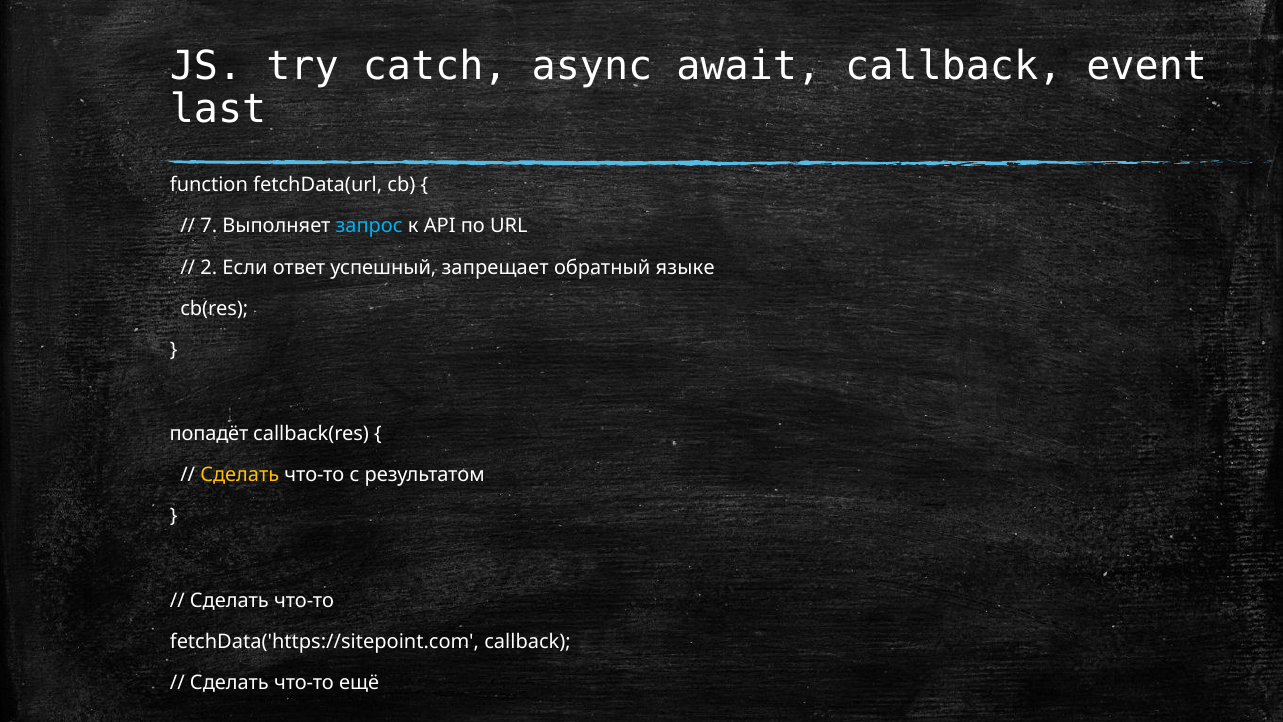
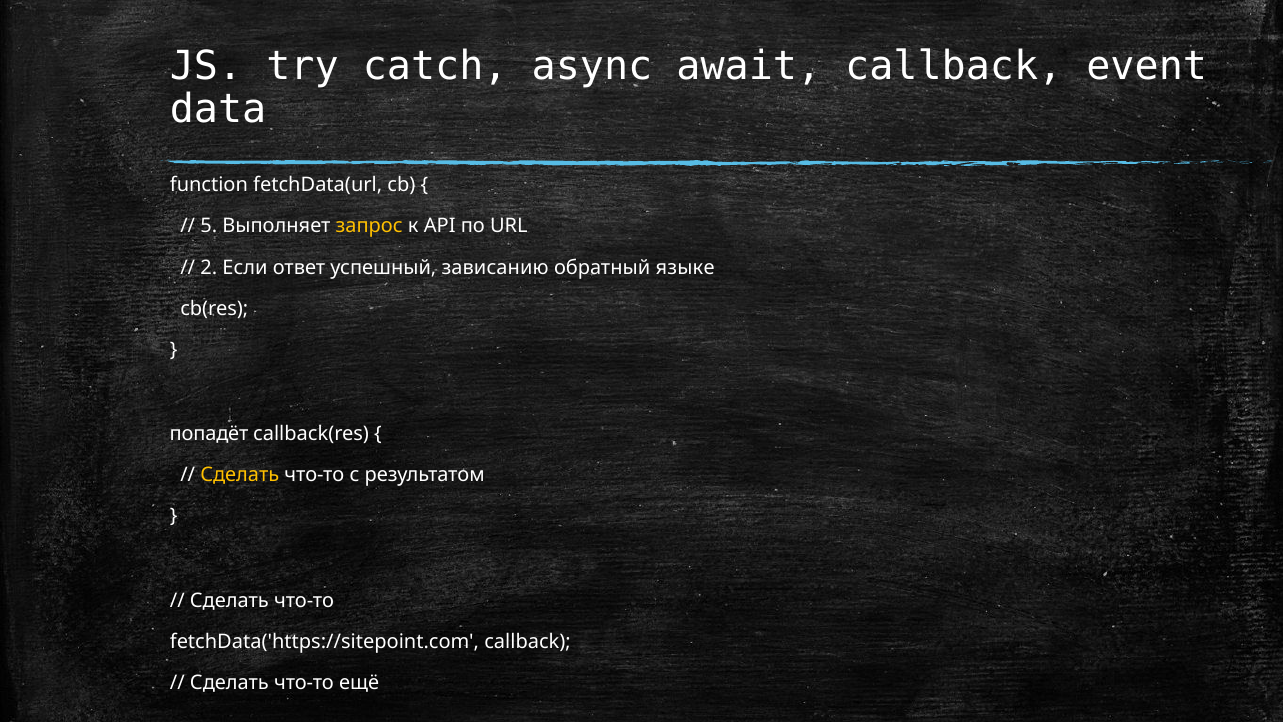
last: last -> data
7: 7 -> 5
запрос colour: light blue -> yellow
запрещает: запрещает -> зависанию
